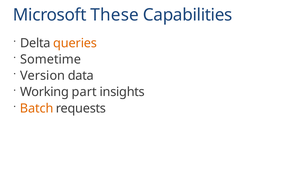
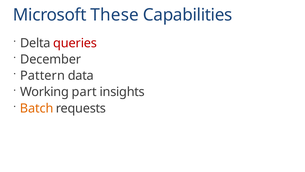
queries colour: orange -> red
Sometime: Sometime -> December
Version: Version -> Pattern
